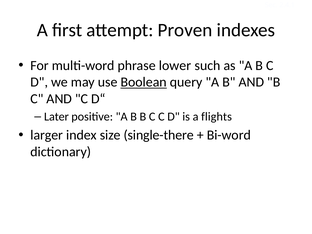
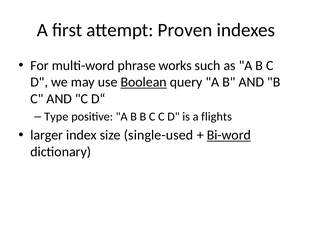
lower: lower -> works
Later: Later -> Type
single-there: single-there -> single-used
Bi-word underline: none -> present
